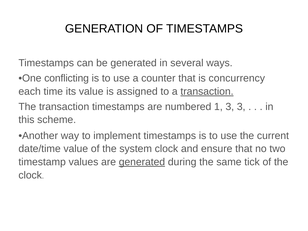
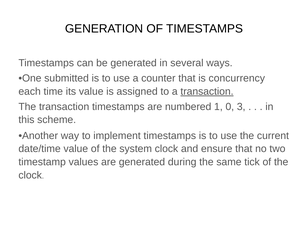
conflicting: conflicting -> submitted
1 3: 3 -> 0
generated at (142, 162) underline: present -> none
